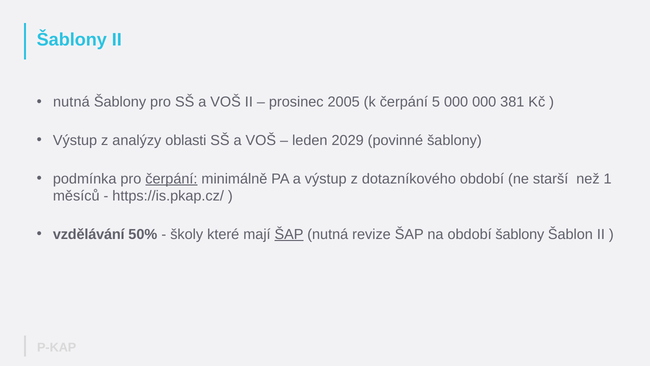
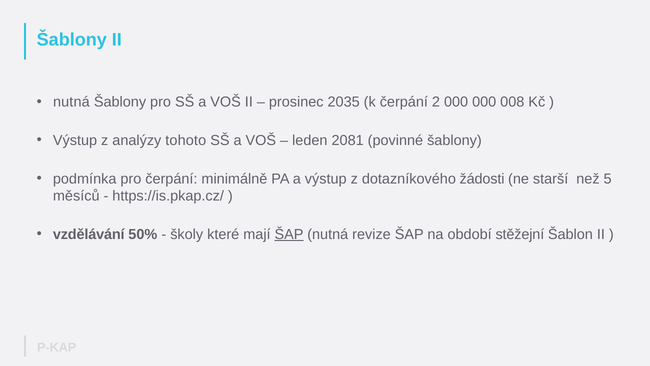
2005: 2005 -> 2035
5: 5 -> 2
381: 381 -> 008
oblasti: oblasti -> tohoto
2029: 2029 -> 2081
čerpání at (171, 179) underline: present -> none
dotazníkového období: období -> žádosti
1: 1 -> 5
období šablony: šablony -> stěžejní
